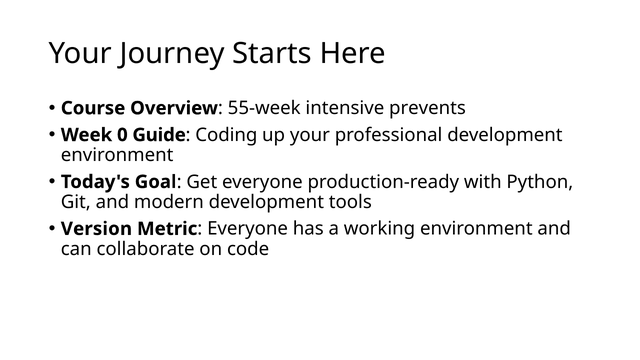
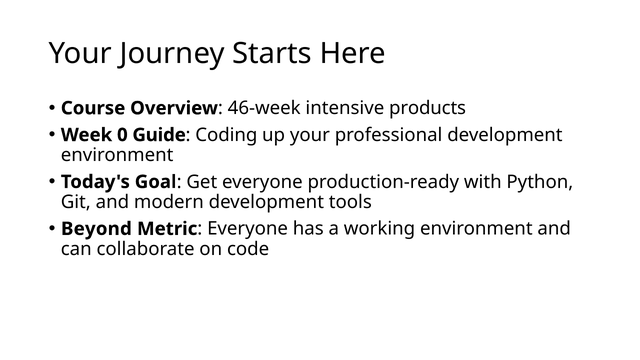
55-week: 55-week -> 46-week
prevents: prevents -> products
Version: Version -> Beyond
